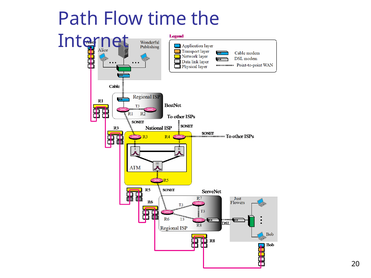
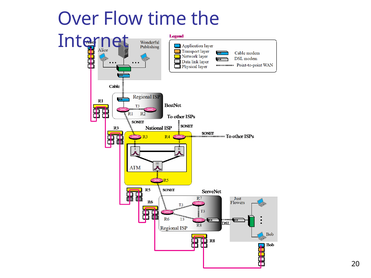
Path: Path -> Over
